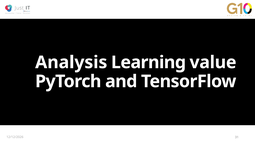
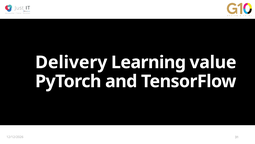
Analysis: Analysis -> Delivery
